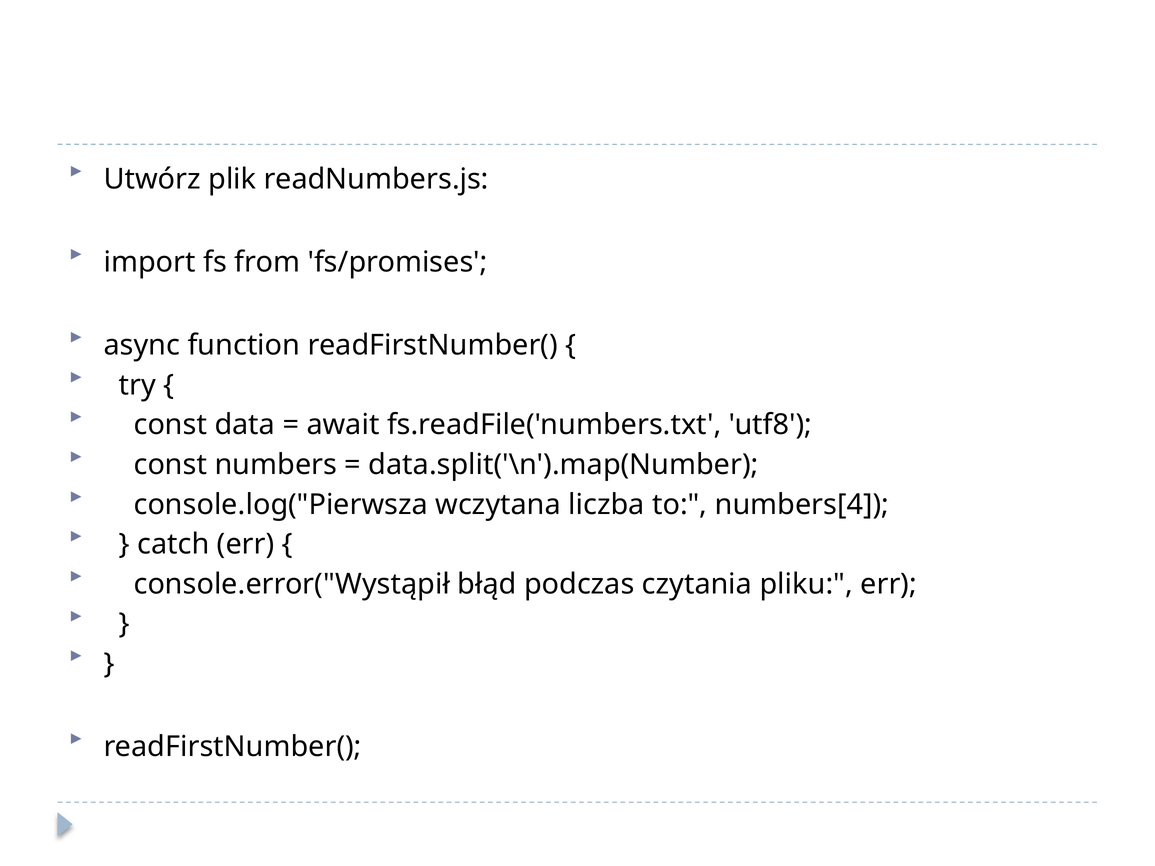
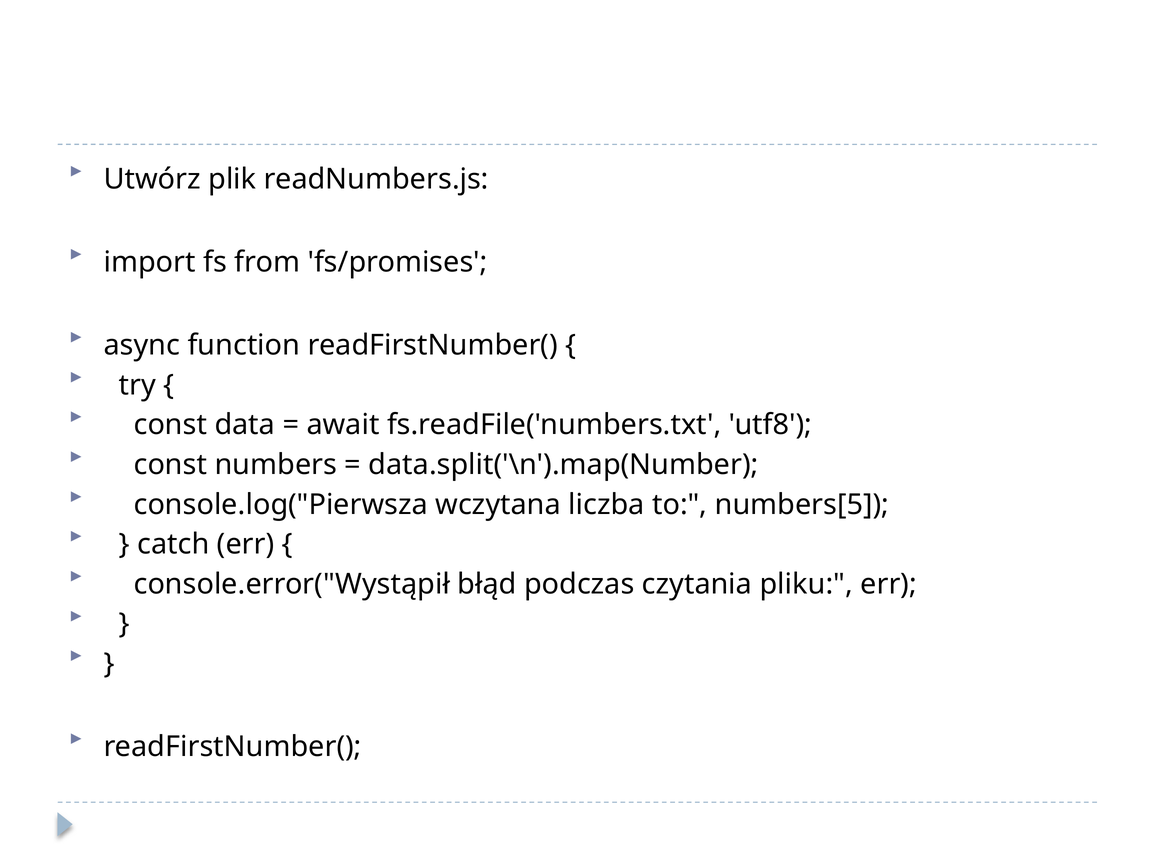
numbers[4: numbers[4 -> numbers[5
